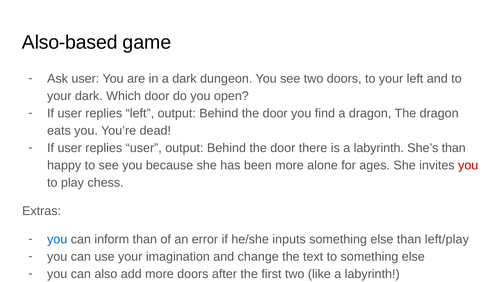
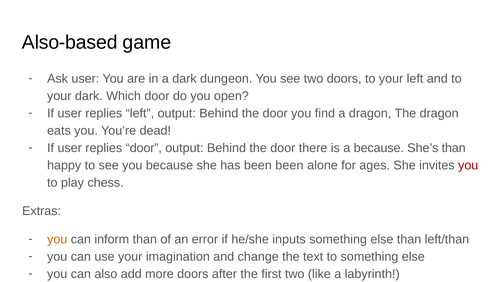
replies user: user -> door
is a labyrinth: labyrinth -> because
been more: more -> been
you at (57, 239) colour: blue -> orange
left/play: left/play -> left/than
